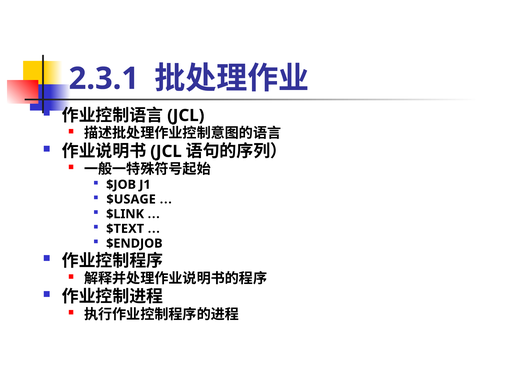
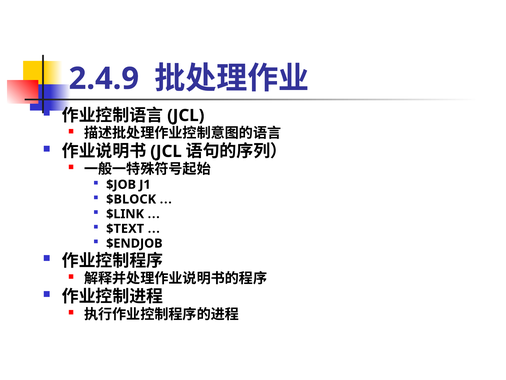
2.3.1: 2.3.1 -> 2.4.9
$USAGE: $USAGE -> $BLOCK
